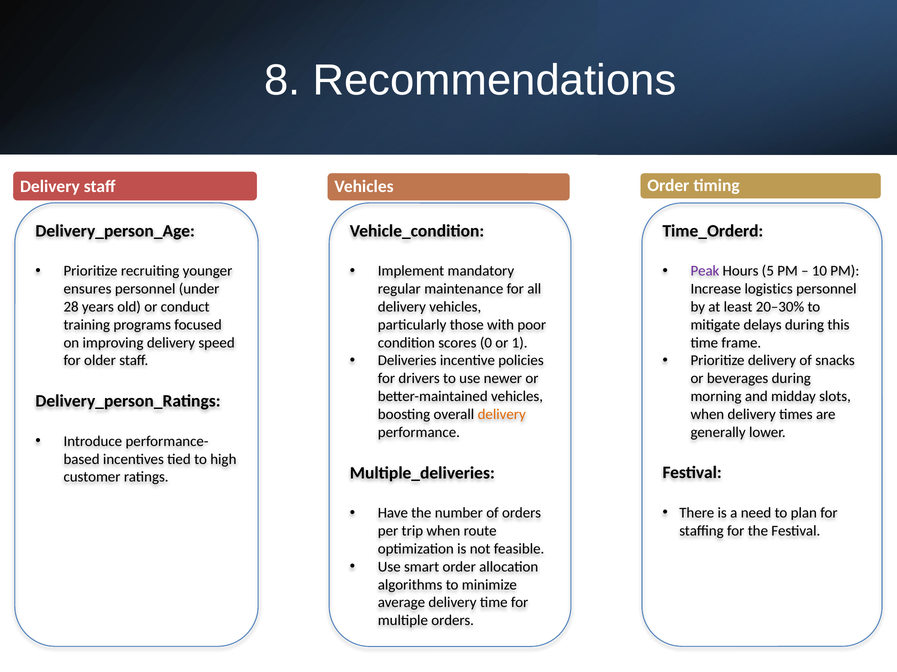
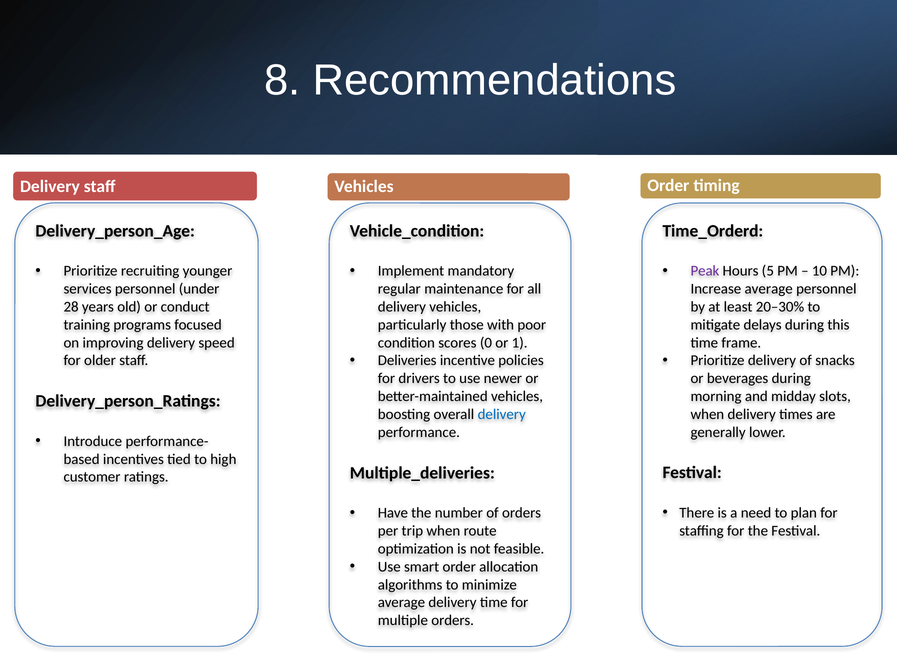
ensures: ensures -> services
Increase logistics: logistics -> average
delivery at (502, 415) colour: orange -> blue
